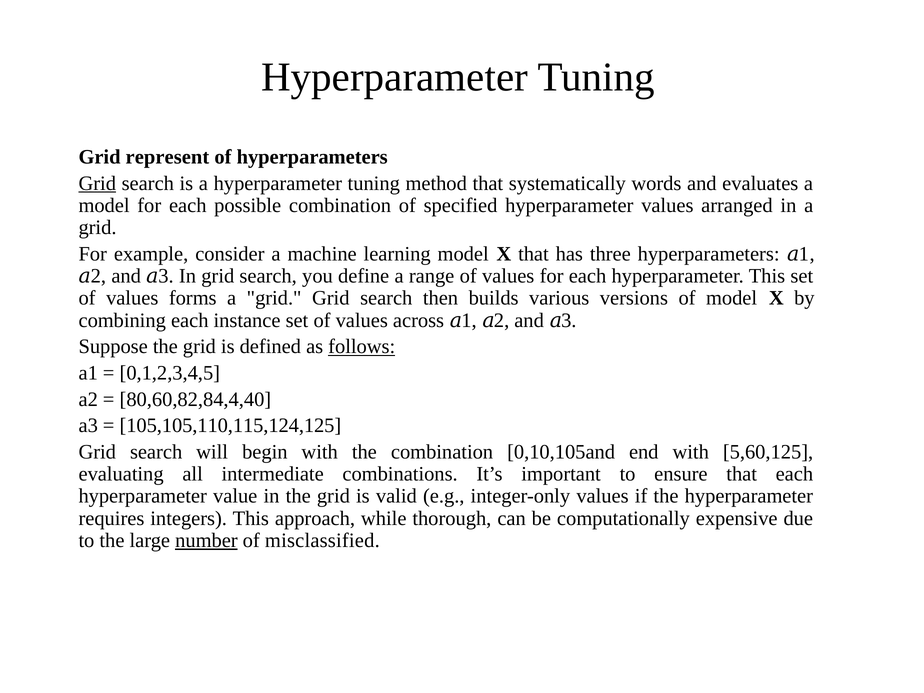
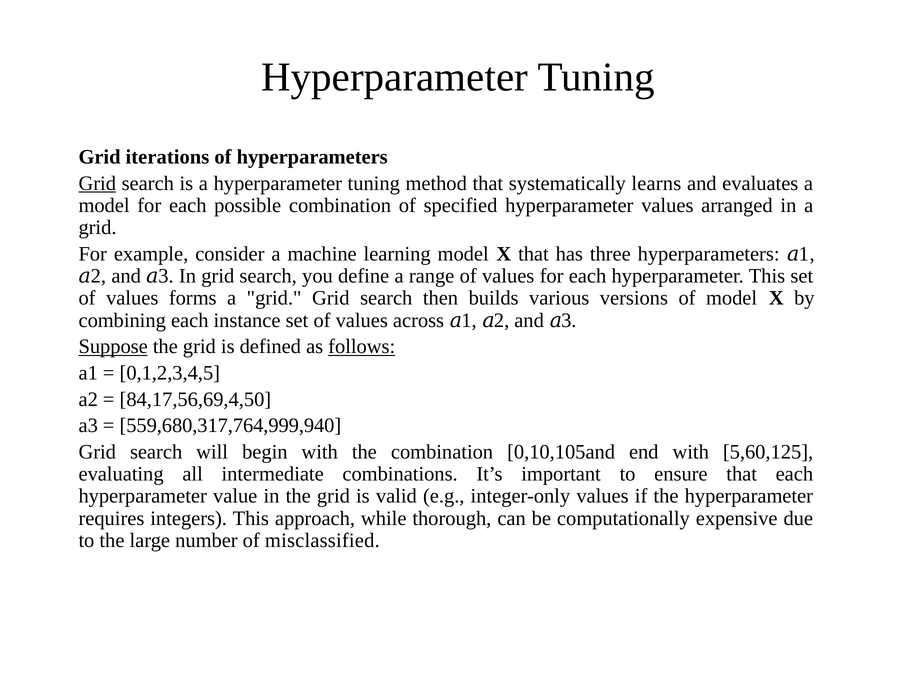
represent: represent -> iterations
words: words -> learns
Suppose underline: none -> present
80,60,82,84,4,40: 80,60,82,84,4,40 -> 84,17,56,69,4,50
105,105,110,115,124,125: 105,105,110,115,124,125 -> 559,680,317,764,999,940
number underline: present -> none
